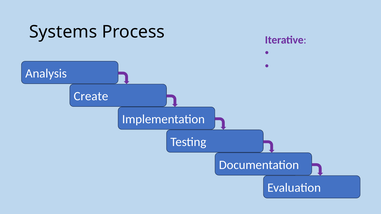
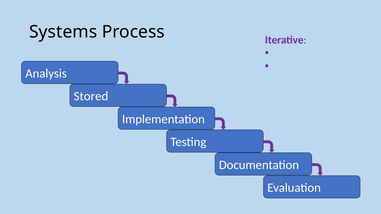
Create: Create -> Stored
